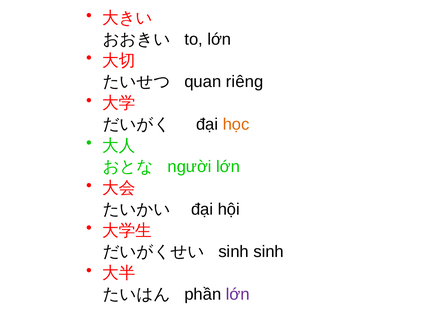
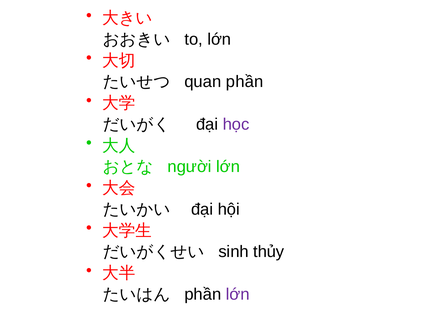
quan riêng: riêng -> phần
học colour: orange -> purple
sinh sinh: sinh -> thủy
